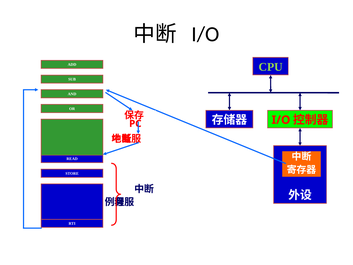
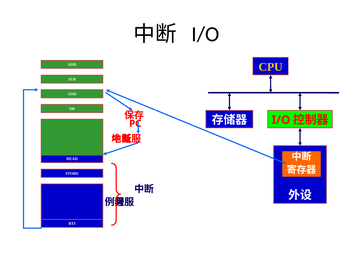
CPU colour: light green -> yellow
